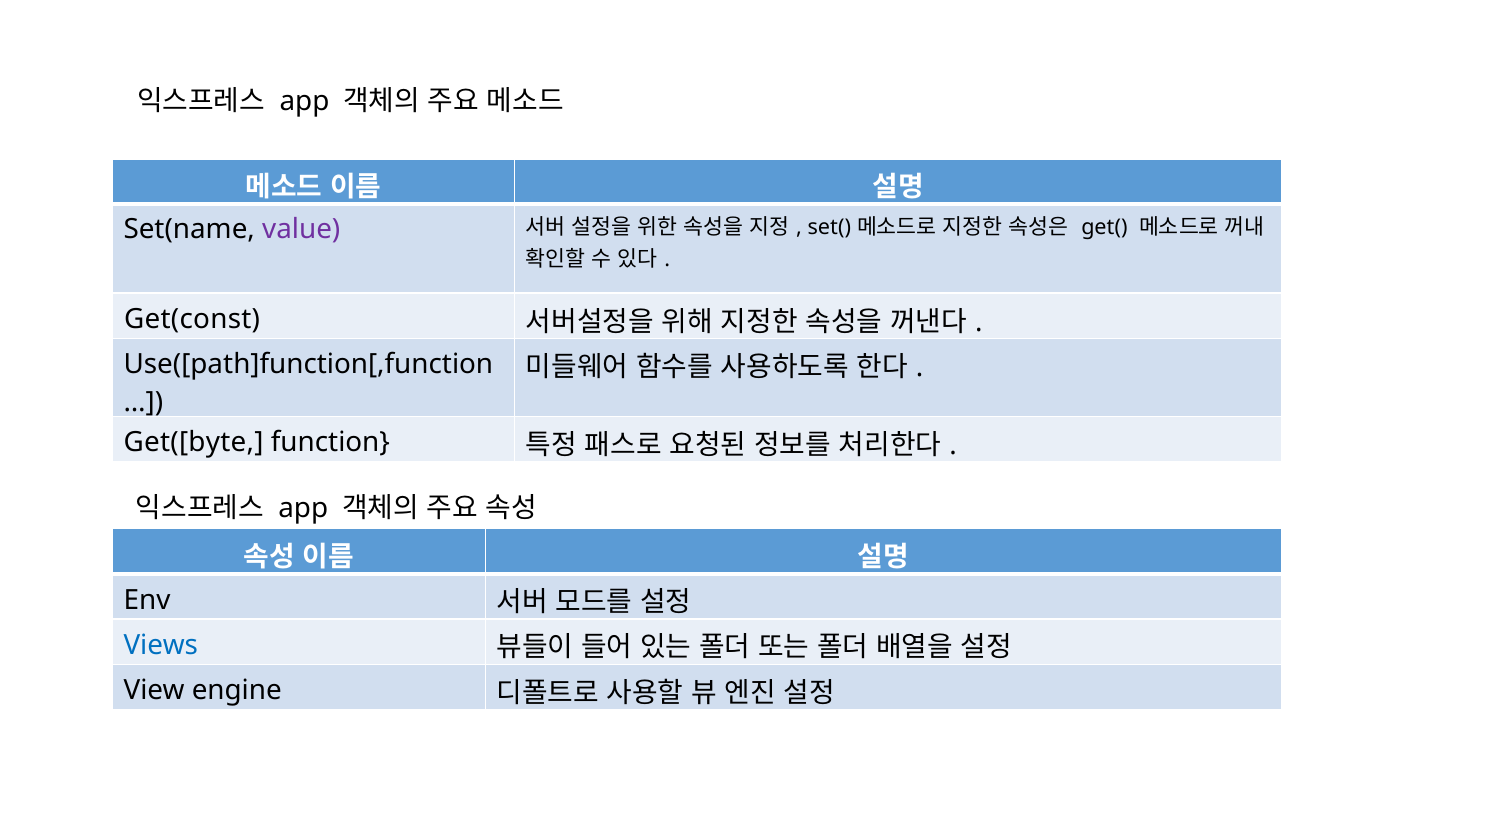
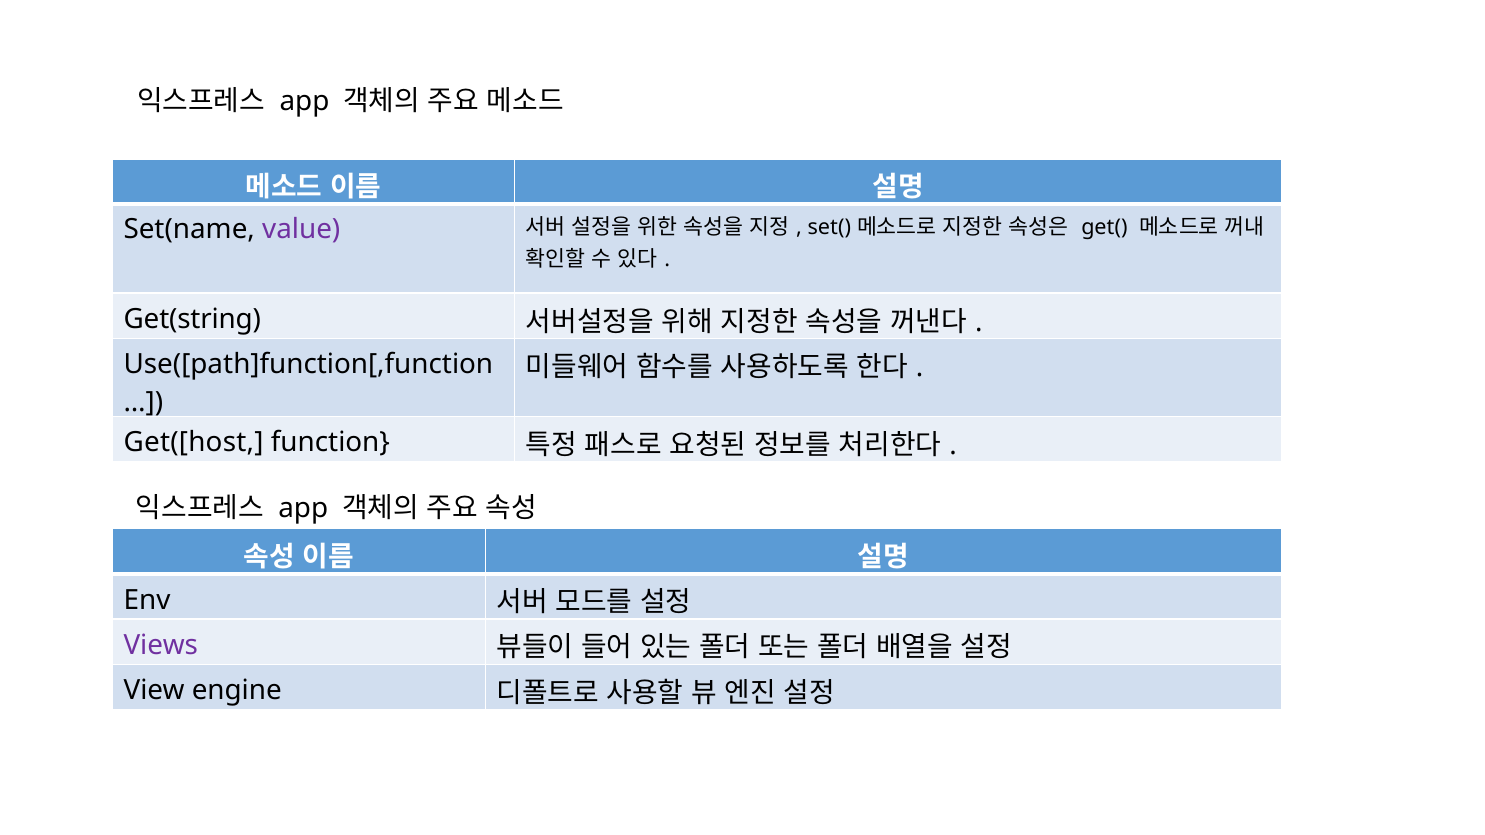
Get(const: Get(const -> Get(string
Get([byte: Get([byte -> Get([host
Views colour: blue -> purple
